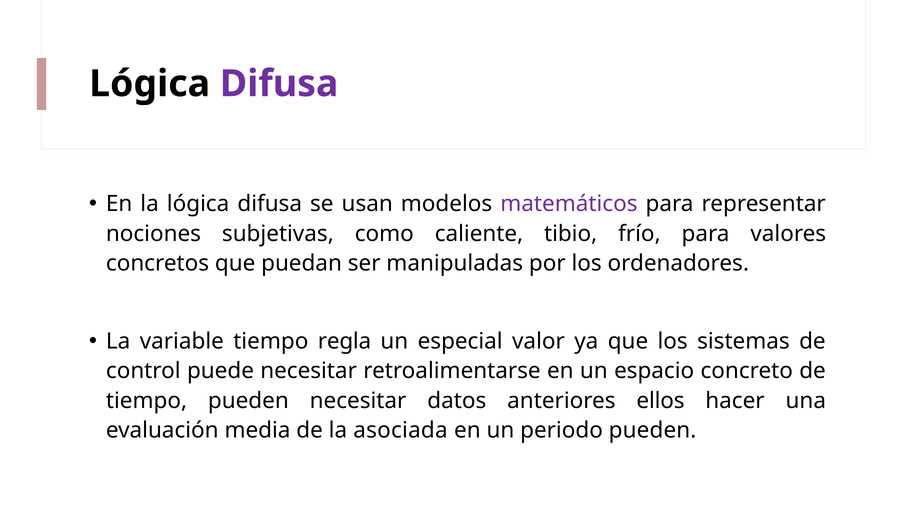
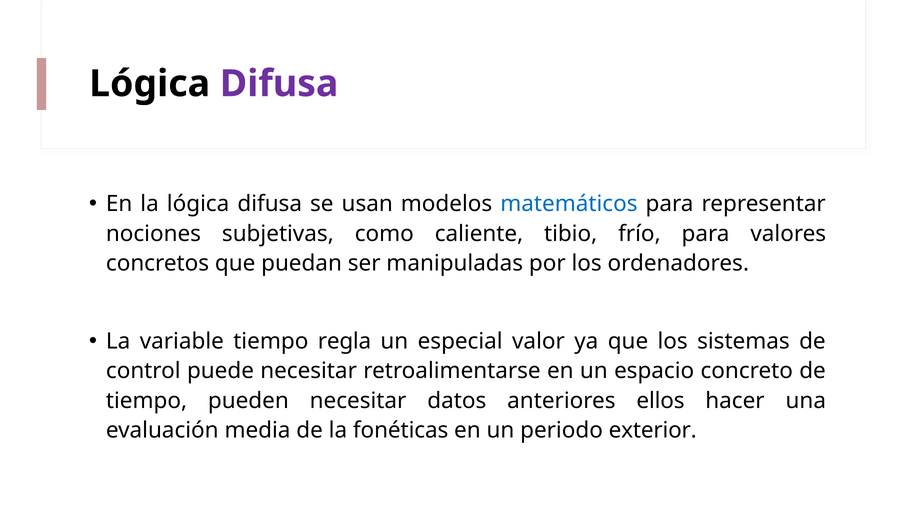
matemáticos colour: purple -> blue
asociada: asociada -> fonéticas
periodo pueden: pueden -> exterior
